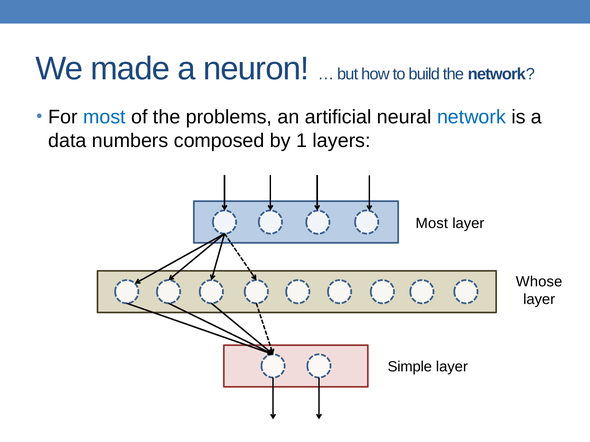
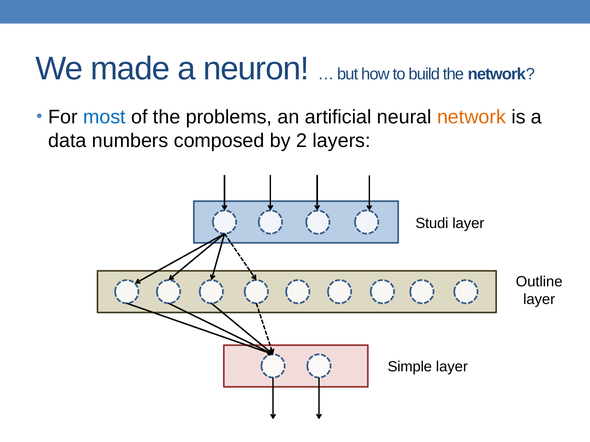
network at (471, 117) colour: blue -> orange
1: 1 -> 2
Most at (432, 224): Most -> Studi
Whose: Whose -> Outline
